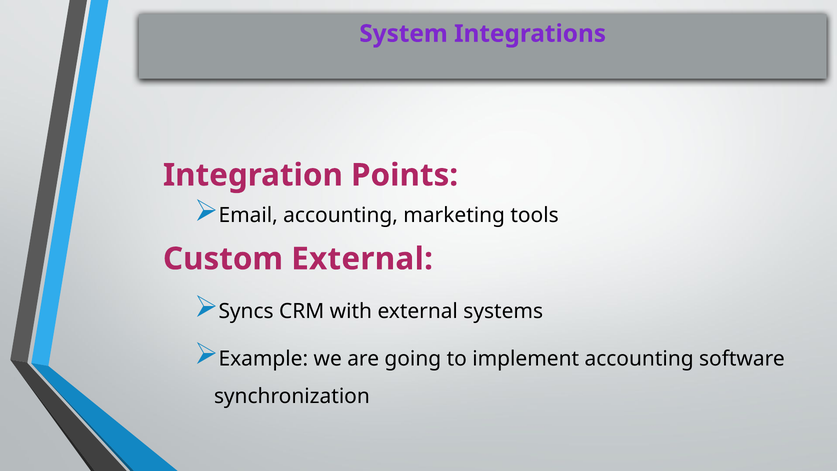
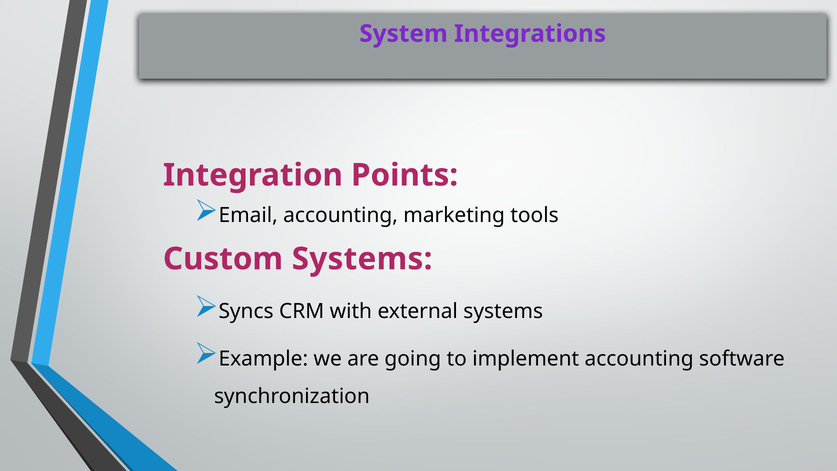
Custom External: External -> Systems
